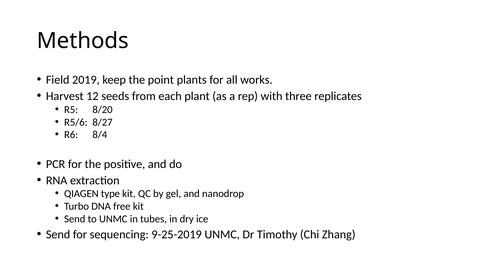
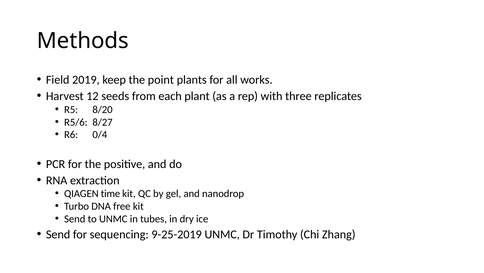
8/4: 8/4 -> 0/4
type: type -> time
